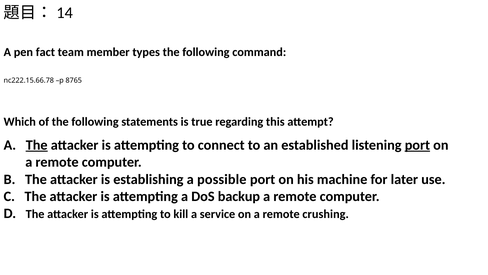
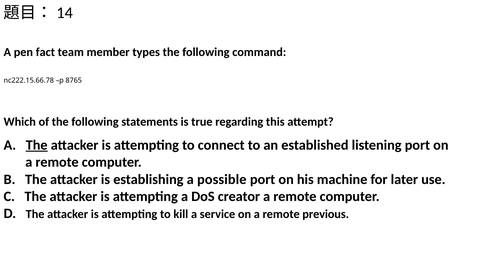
port at (417, 145) underline: present -> none
backup: backup -> creator
crushing: crushing -> previous
